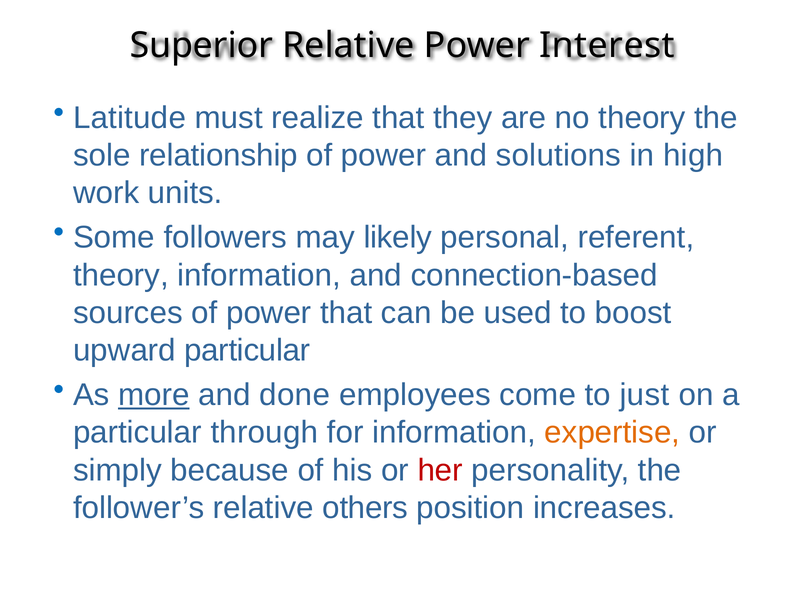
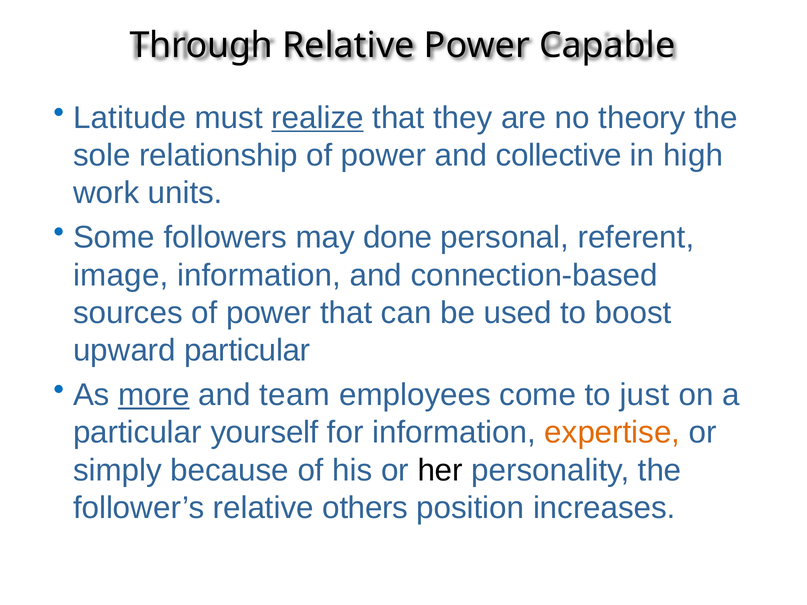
Superior: Superior -> Through
Interest: Interest -> Capable
realize underline: none -> present
solutions: solutions -> collective
likely: likely -> done
theory at (121, 275): theory -> image
done: done -> team
through: through -> yourself
her colour: red -> black
